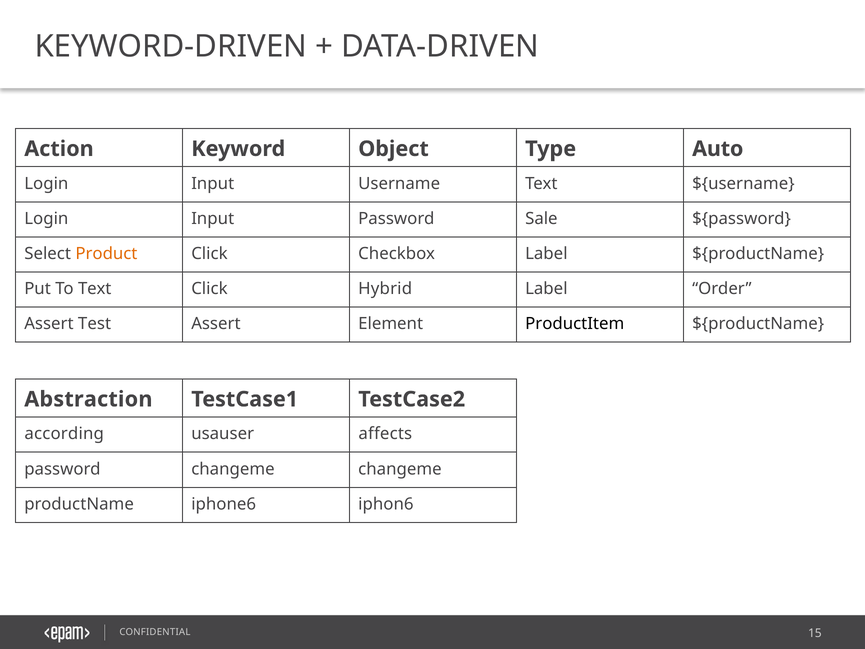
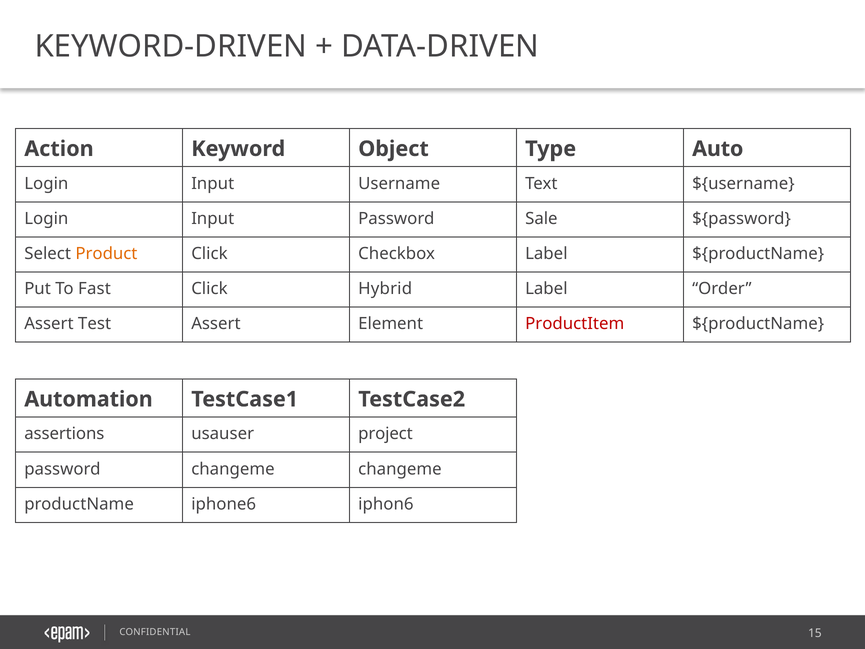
To Text: Text -> Fast
ProductItem colour: black -> red
Abstraction: Abstraction -> Automation
according: according -> assertions
affects: affects -> project
